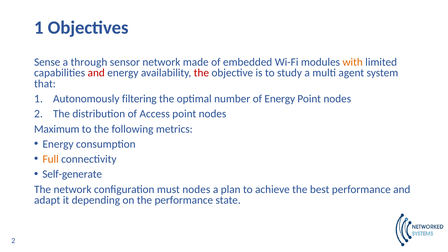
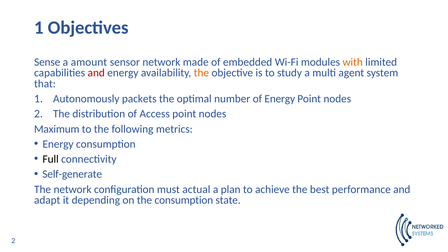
through: through -> amount
the at (201, 73) colour: red -> orange
filtering: filtering -> packets
Full colour: orange -> black
must nodes: nodes -> actual
the performance: performance -> consumption
